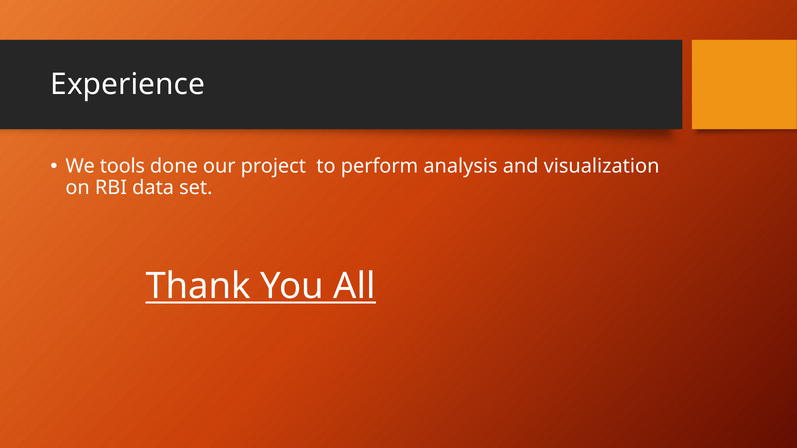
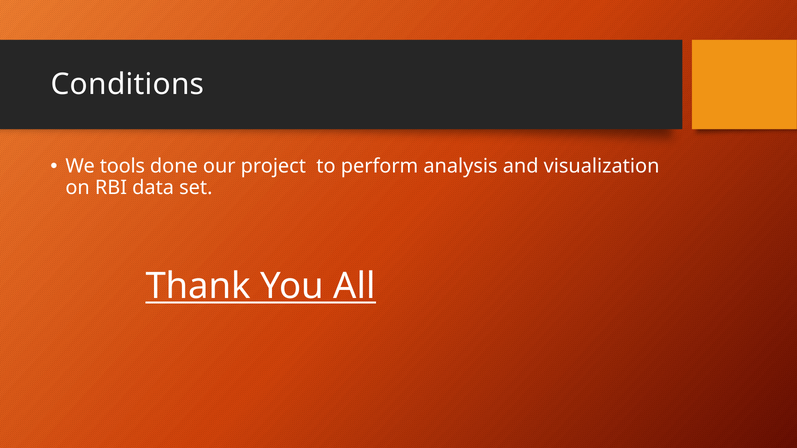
Experience: Experience -> Conditions
